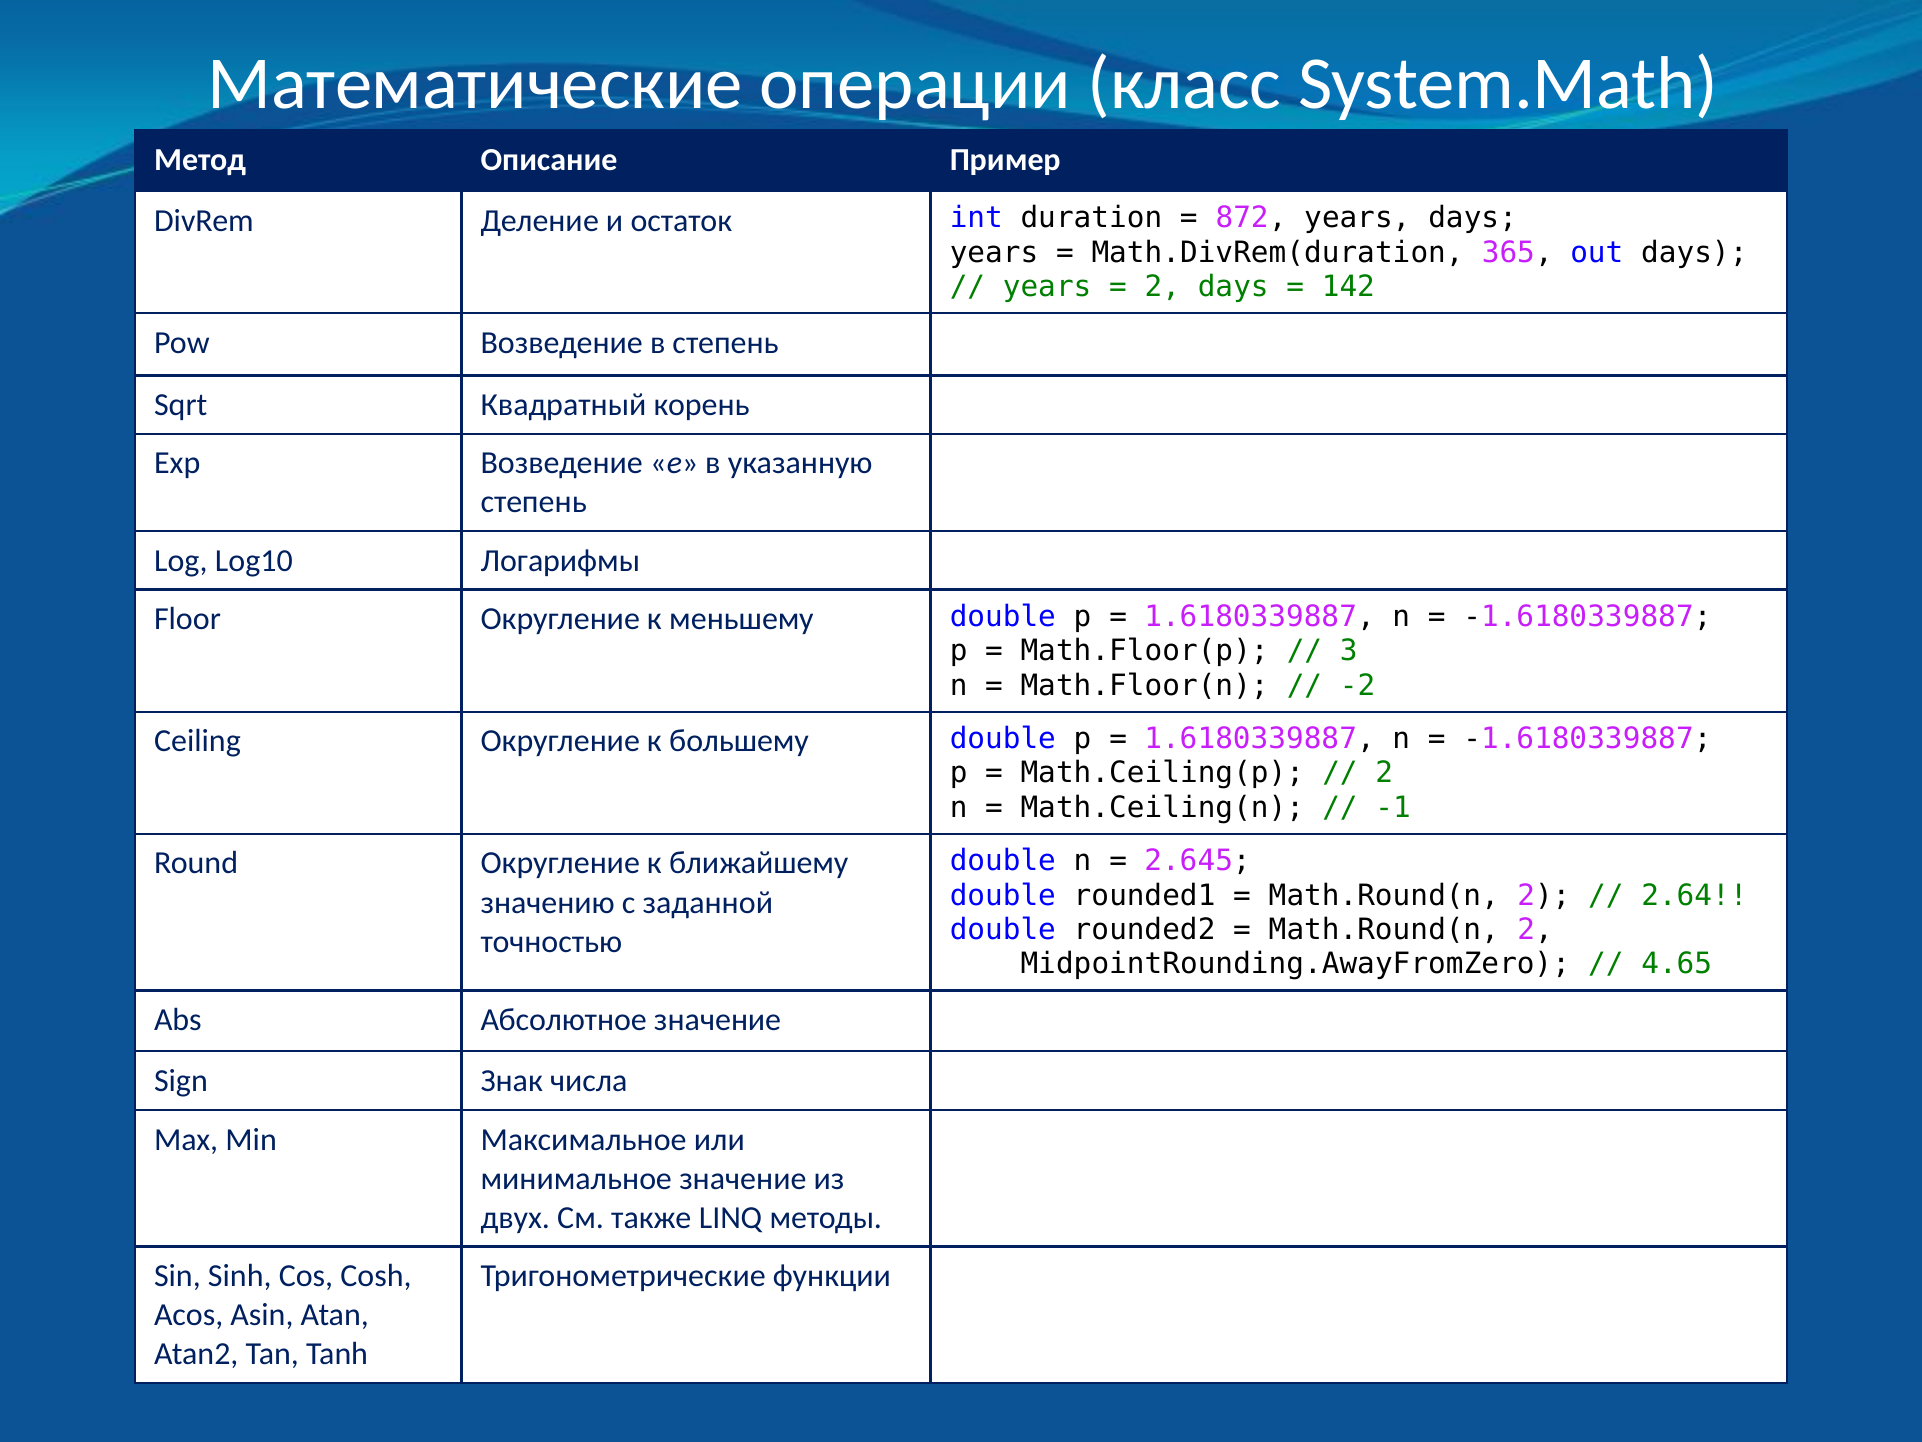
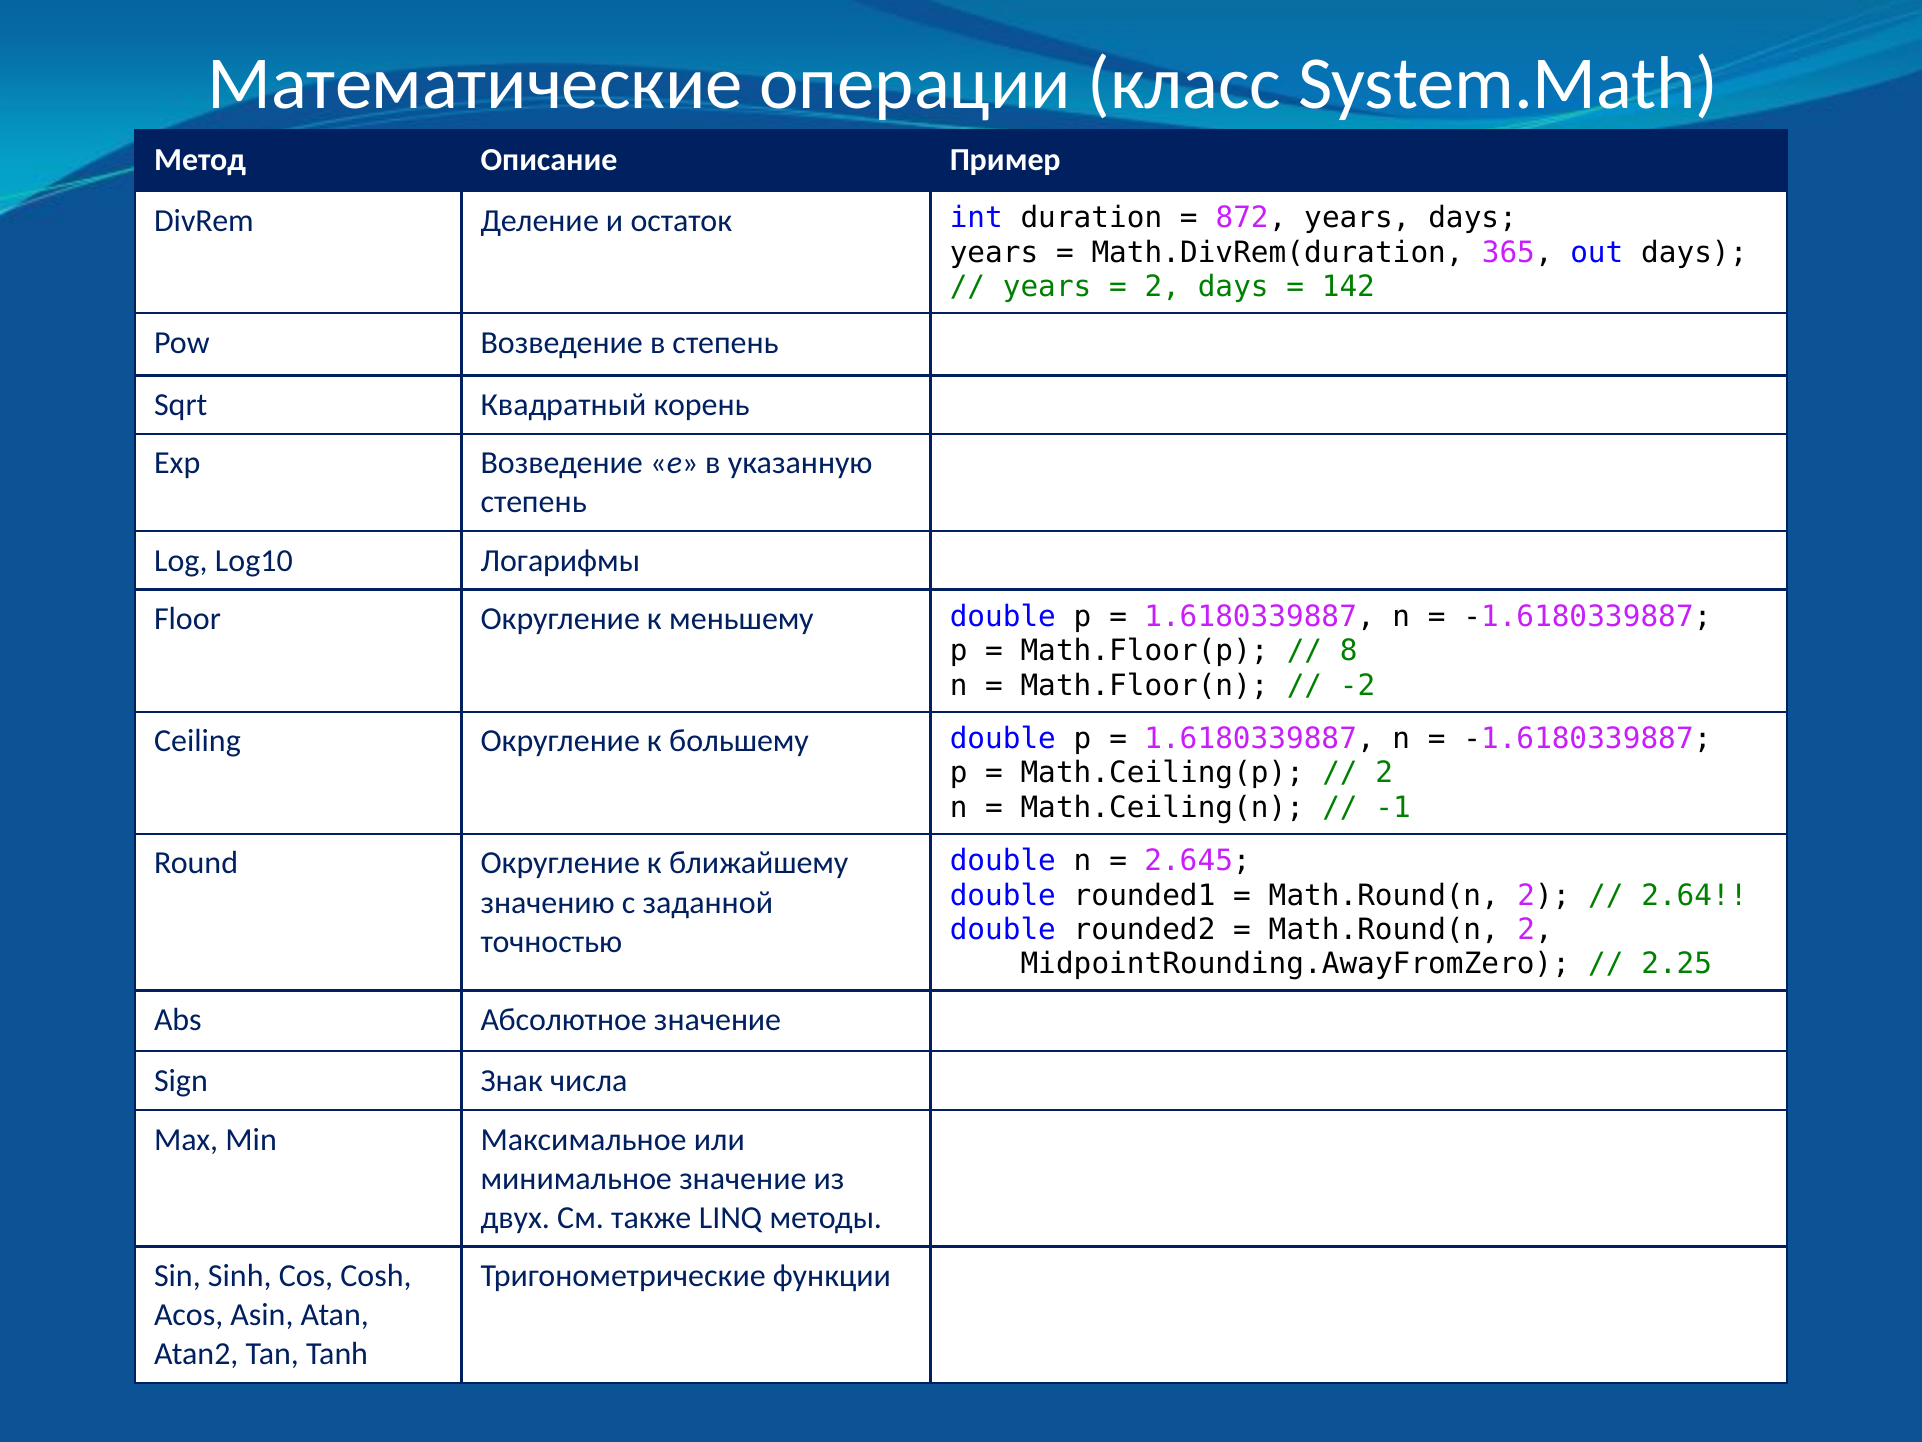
3: 3 -> 8
4.65: 4.65 -> 2.25
